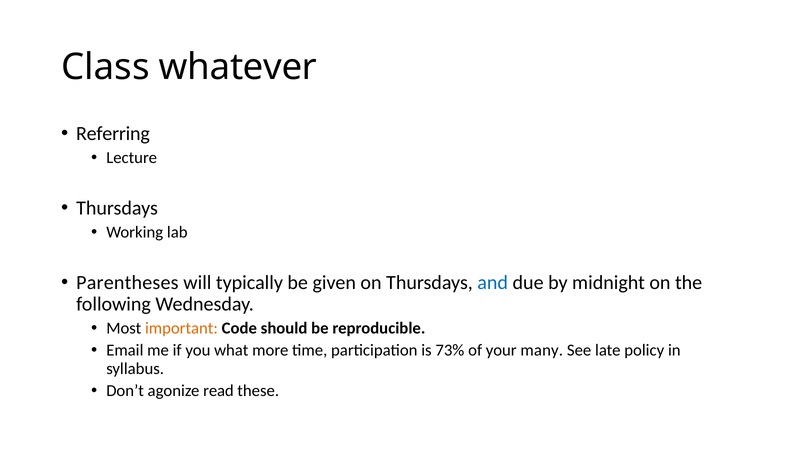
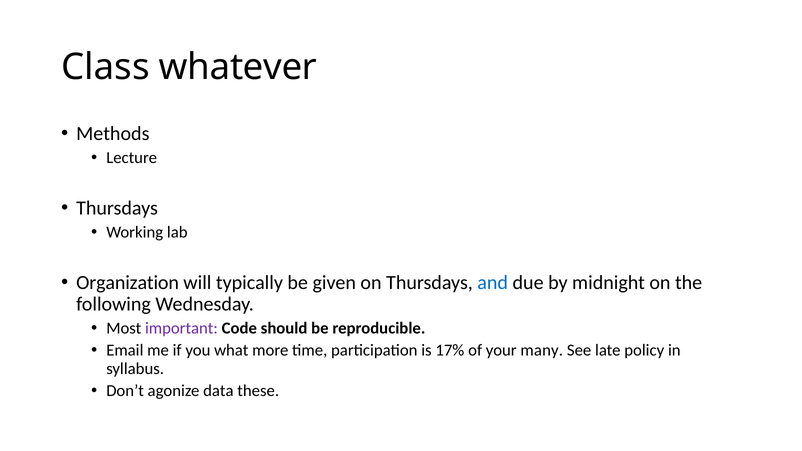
Referring: Referring -> Methods
Parentheses: Parentheses -> Organization
important colour: orange -> purple
73%: 73% -> 17%
read: read -> data
